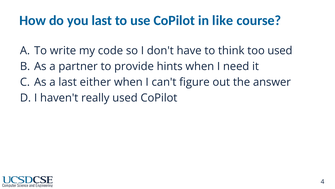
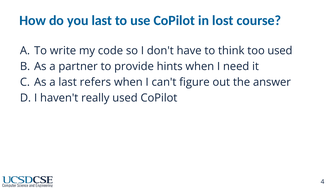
like: like -> lost
either: either -> refers
